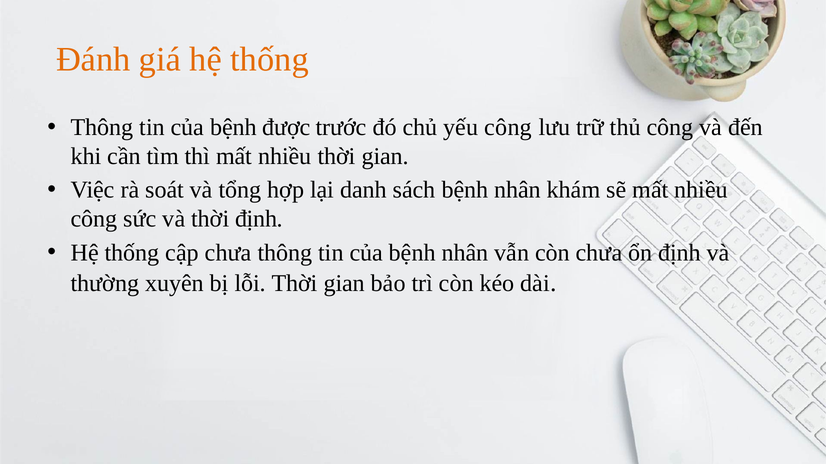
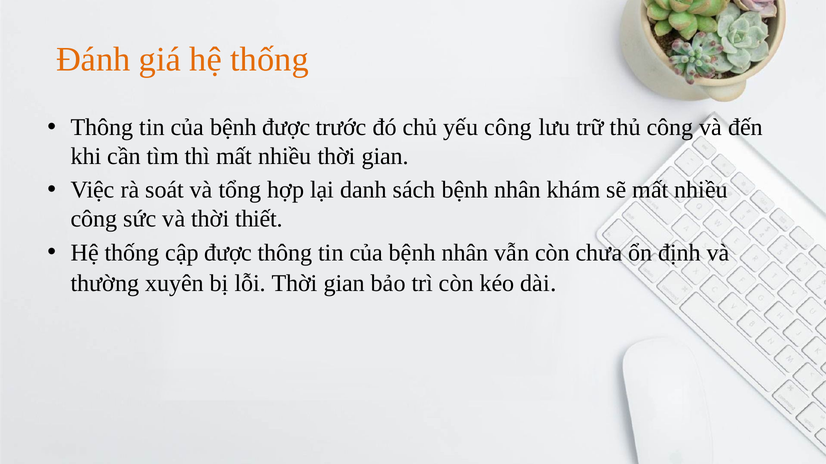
thời định: định -> thiết
cập chưa: chưa -> được
